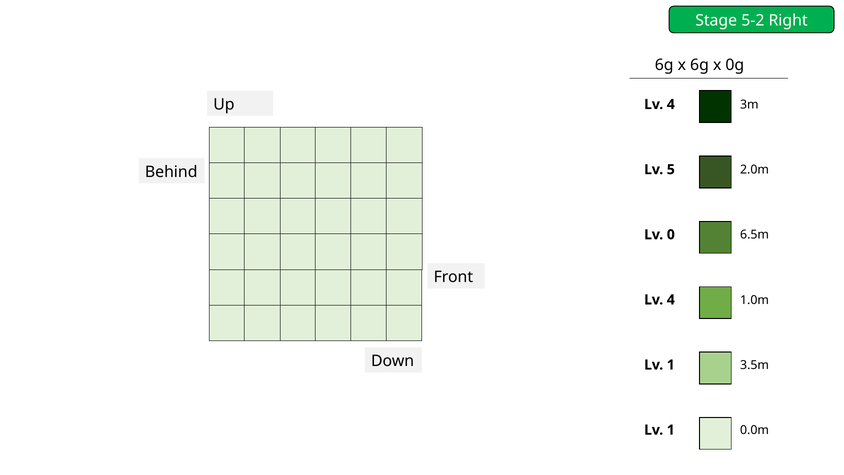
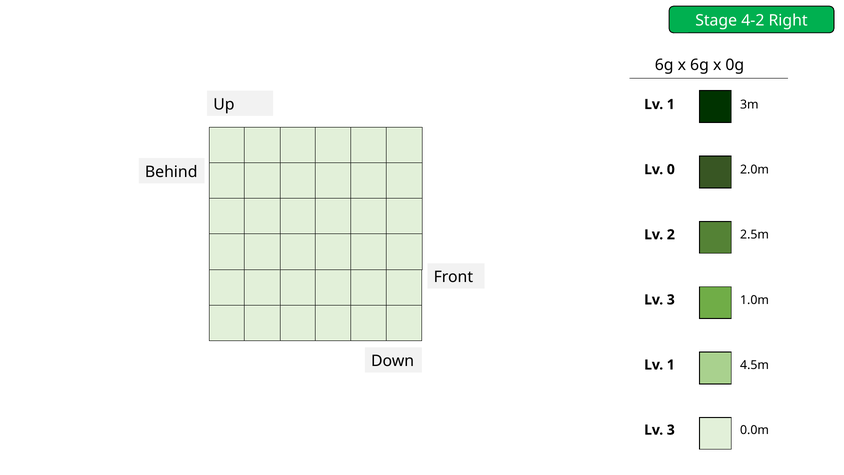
5-2: 5-2 -> 4-2
4 at (671, 104): 4 -> 1
5: 5 -> 0
6.5m: 6.5m -> 2.5m
0: 0 -> 2
4 at (671, 300): 4 -> 3
3.5m: 3.5m -> 4.5m
1 at (671, 430): 1 -> 3
